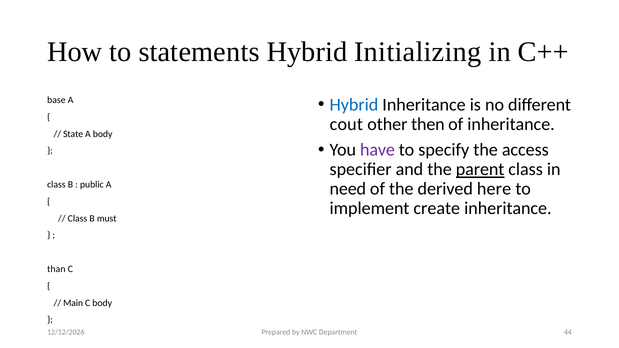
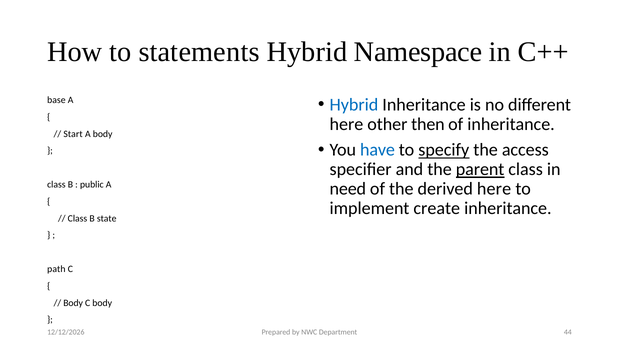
Initializing: Initializing -> Namespace
cout at (346, 124): cout -> here
State: State -> Start
have colour: purple -> blue
specify underline: none -> present
must: must -> state
than: than -> path
Main at (73, 303): Main -> Body
